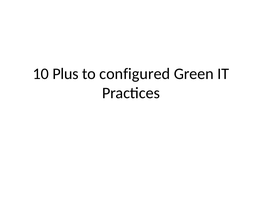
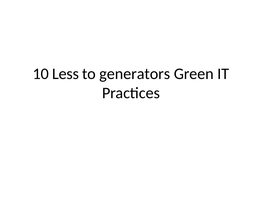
Plus: Plus -> Less
configured: configured -> generators
